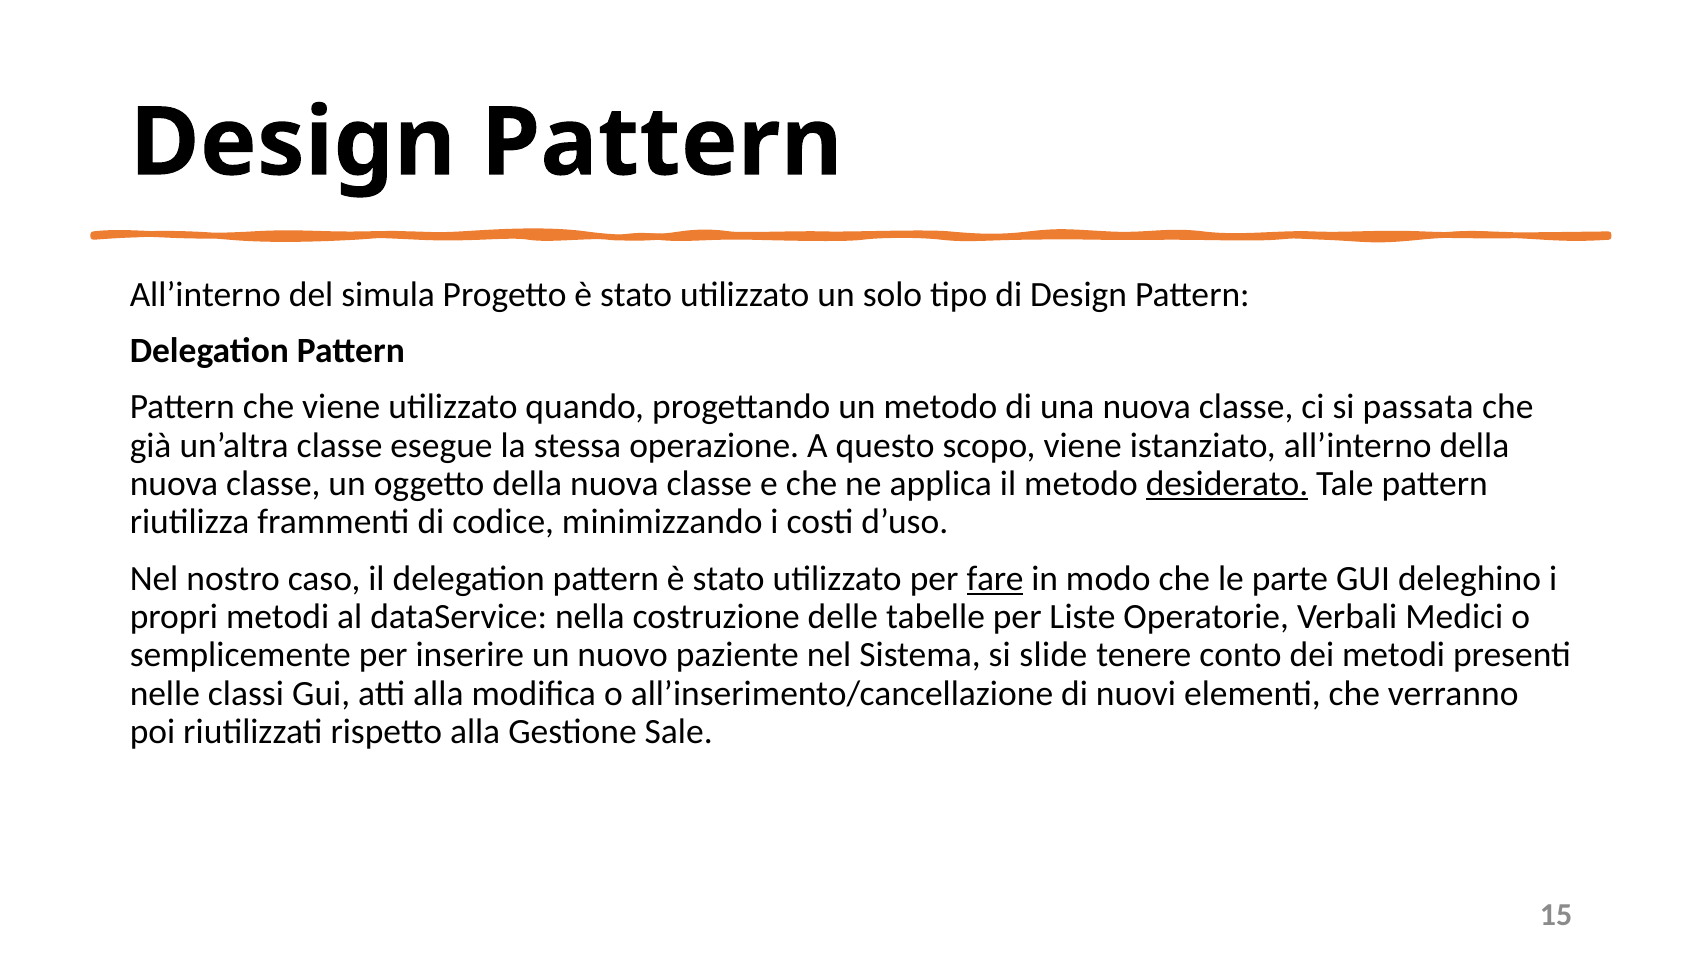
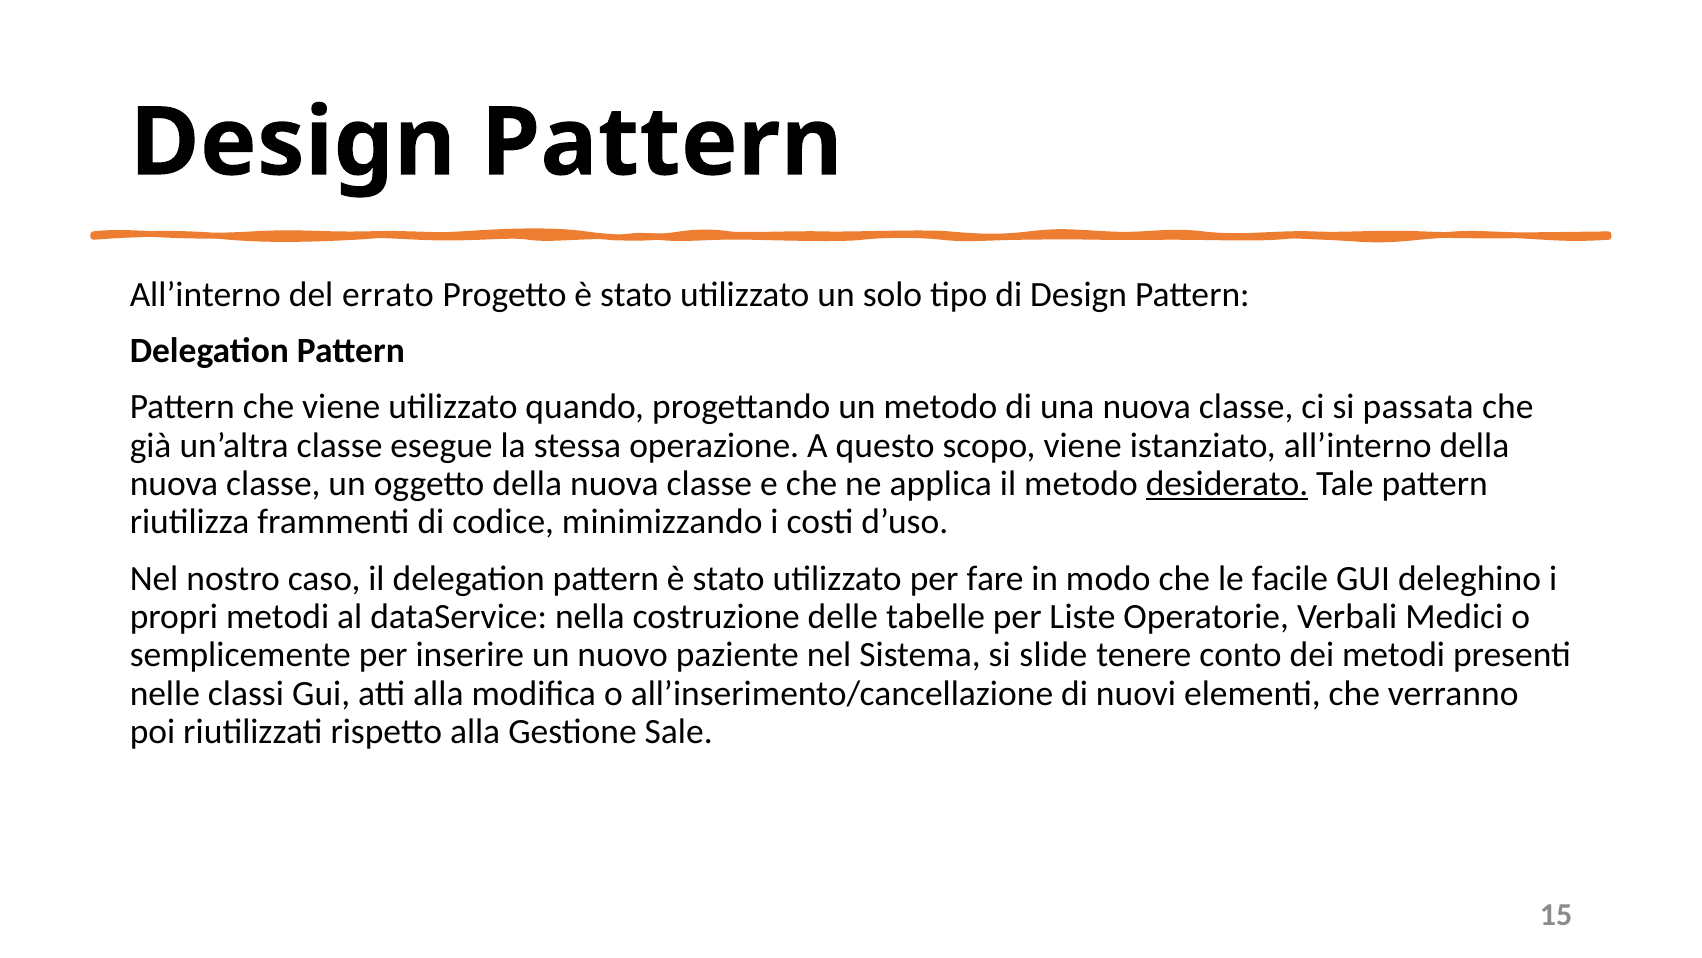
simula: simula -> errato
fare underline: present -> none
parte: parte -> facile
